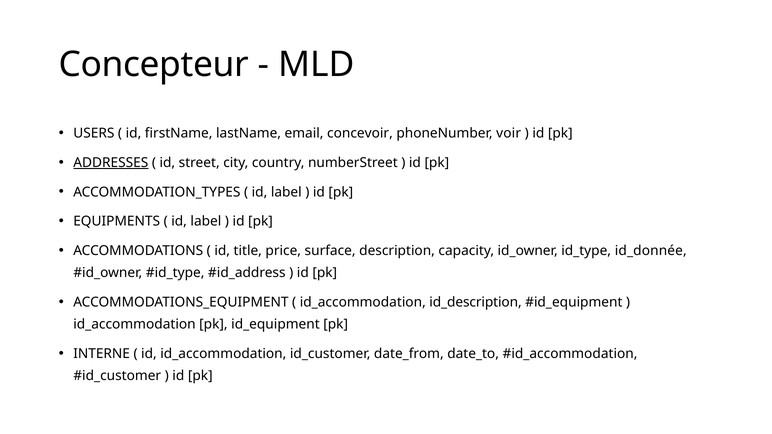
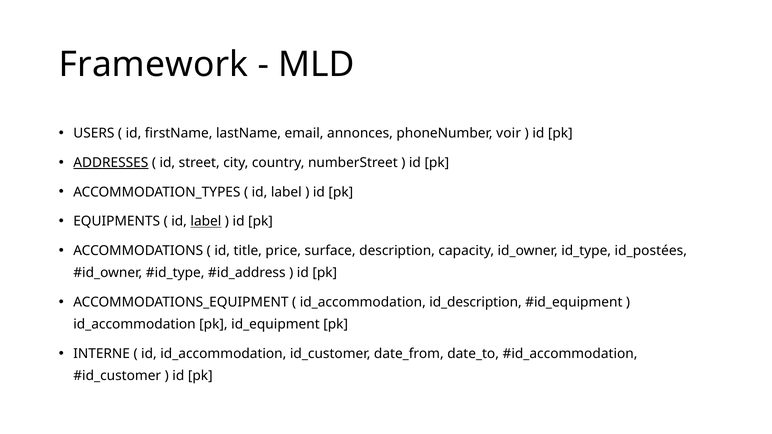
Concepteur: Concepteur -> Framework
concevoir: concevoir -> annonces
label at (206, 222) underline: none -> present
id_donnée: id_donnée -> id_postées
